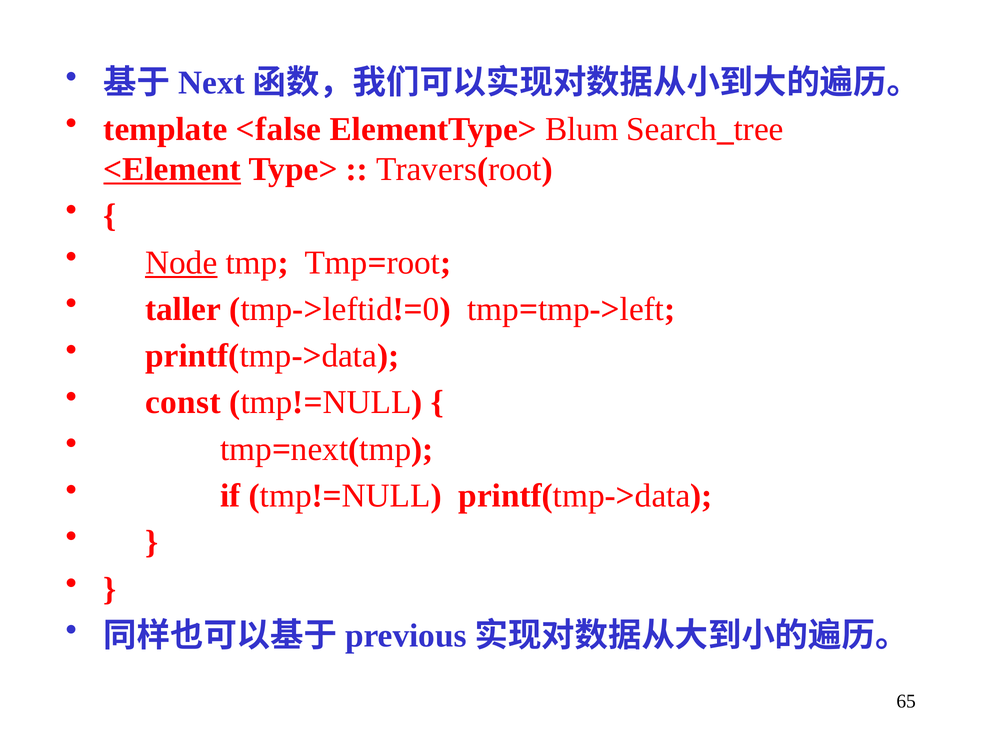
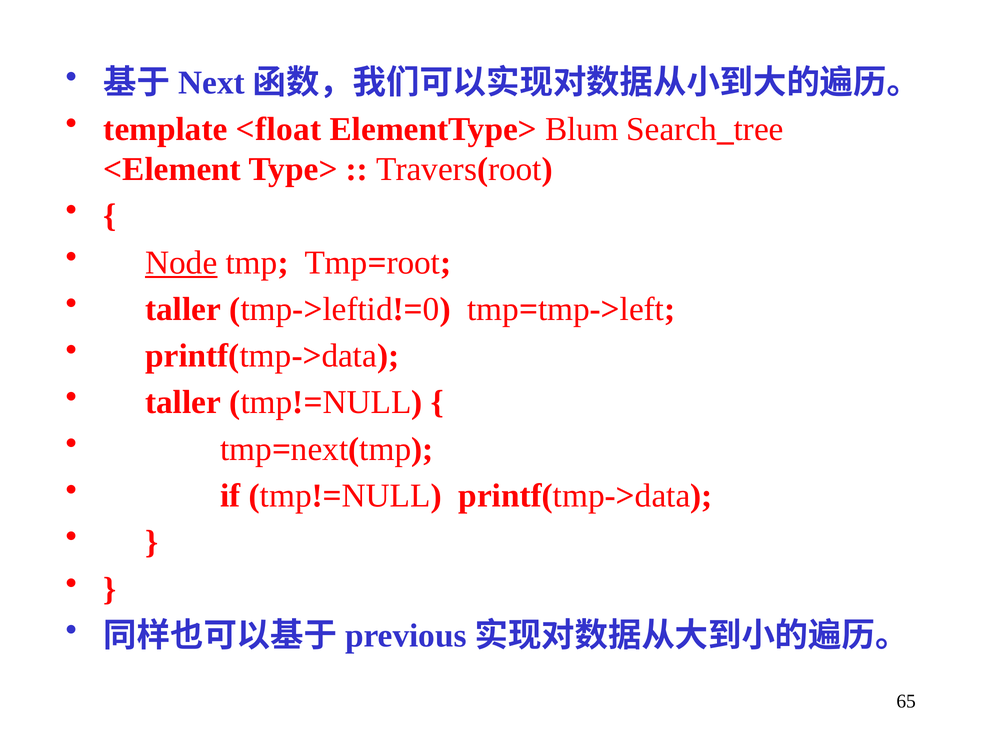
<false: <false -> <float
<Element underline: present -> none
const at (183, 403): const -> taller
